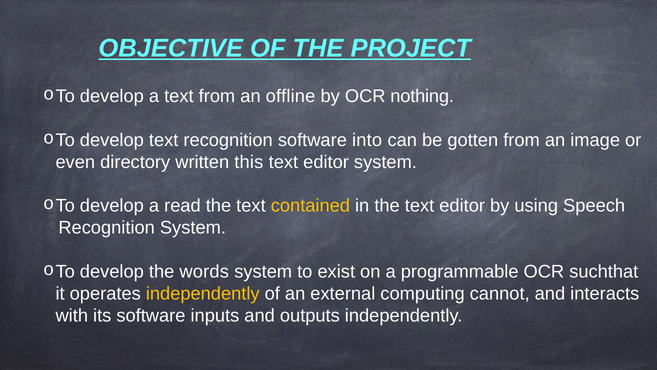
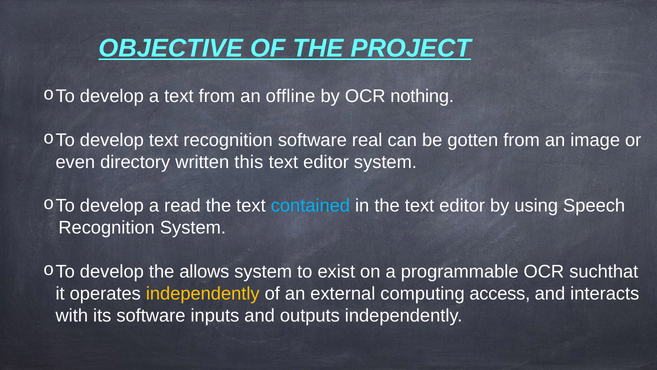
into: into -> real
contained colour: yellow -> light blue
words: words -> allows
cannot: cannot -> access
